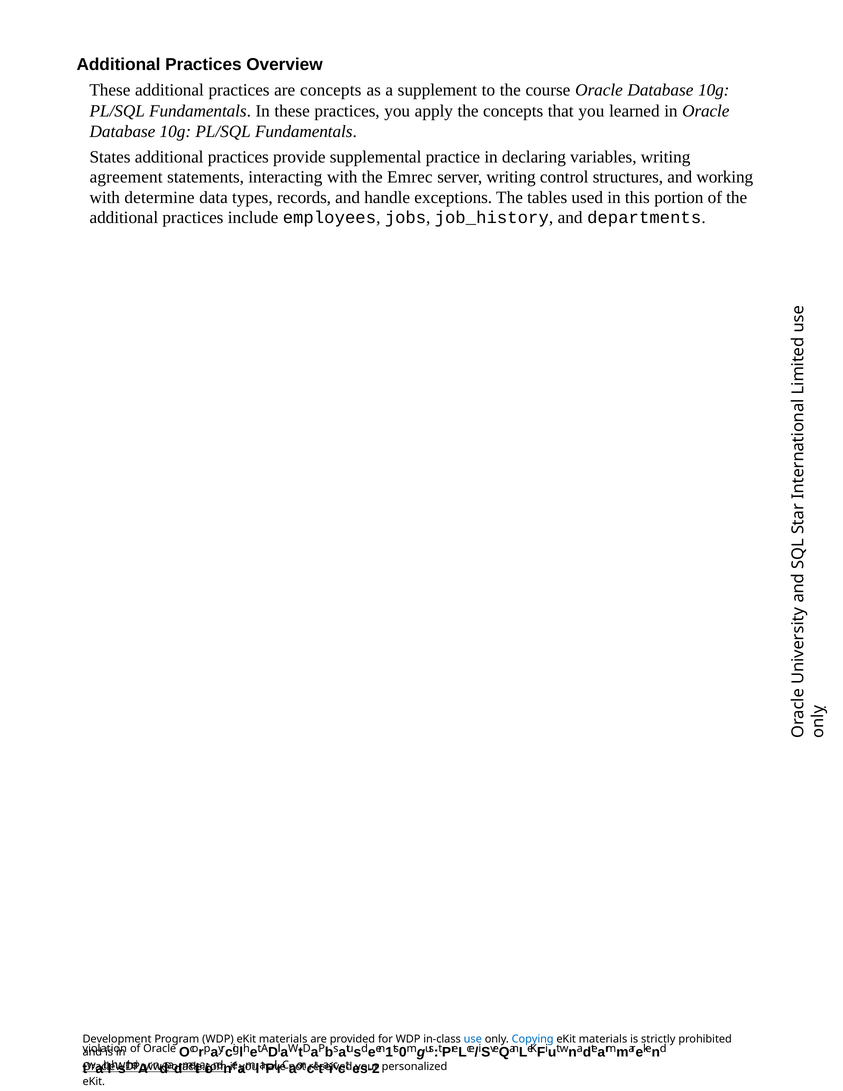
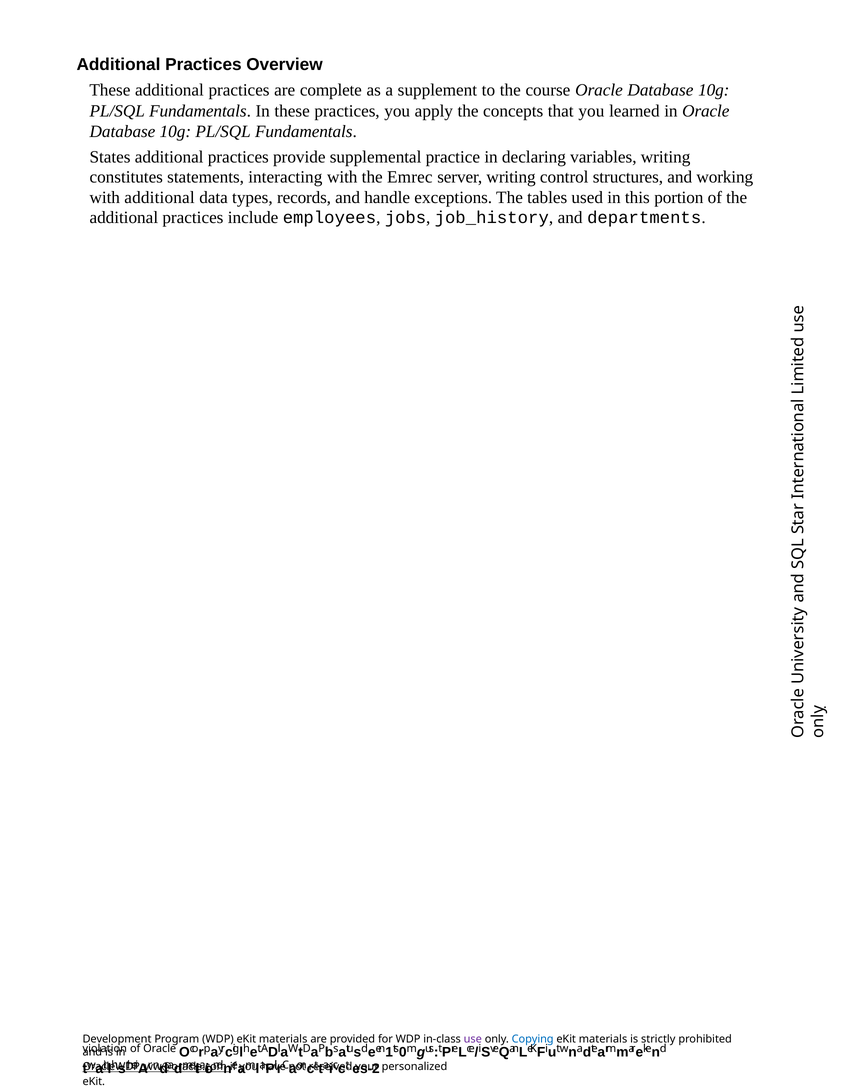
are concepts: concepts -> complete
agreement: agreement -> constitutes
with determine: determine -> additional
use colour: blue -> purple
